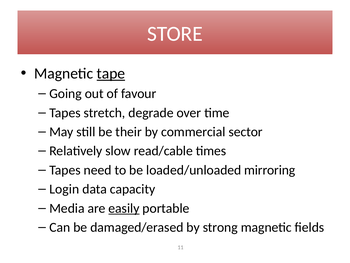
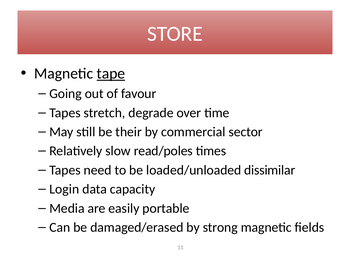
read/cable: read/cable -> read/poles
mirroring: mirroring -> dissimilar
easily underline: present -> none
